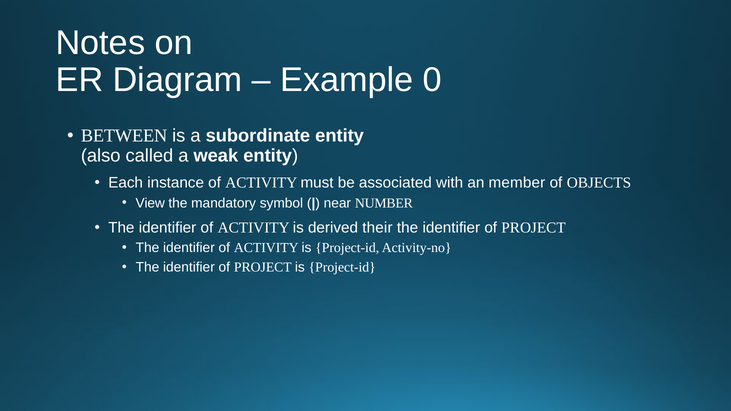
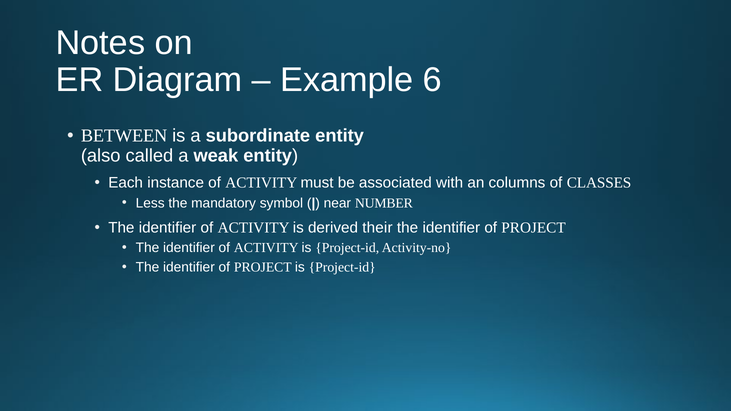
0: 0 -> 6
member: member -> columns
OBJECTS: OBJECTS -> CLASSES
View: View -> Less
